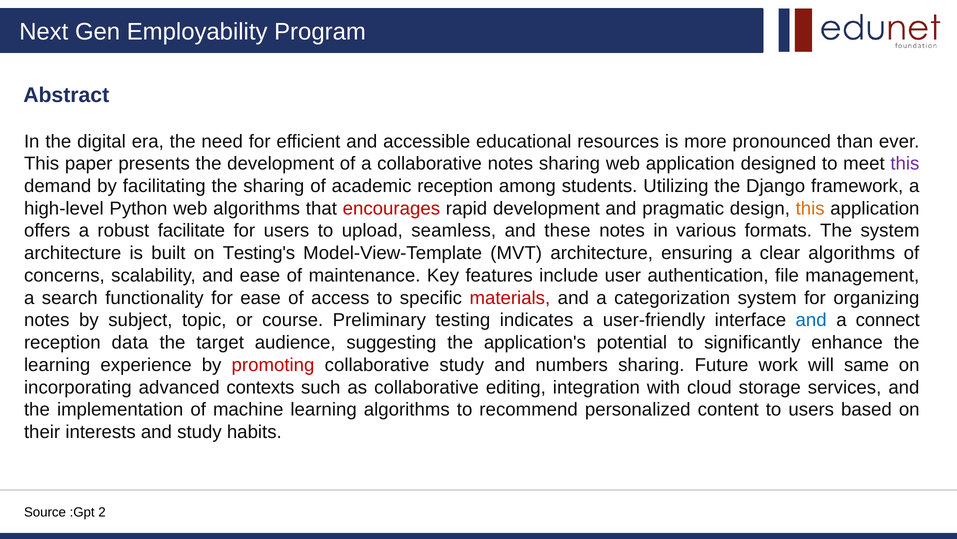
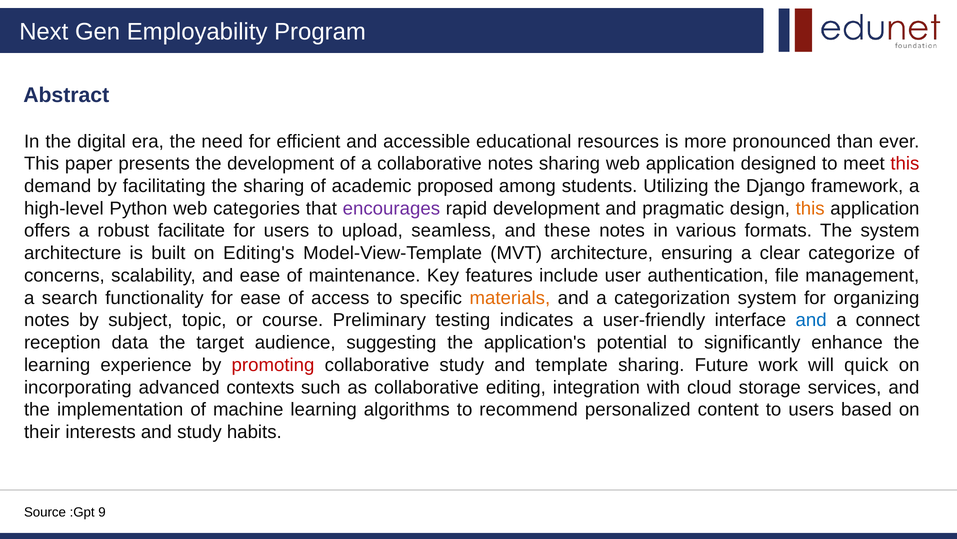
this at (905, 164) colour: purple -> red
academic reception: reception -> proposed
web algorithms: algorithms -> categories
encourages colour: red -> purple
Testing's: Testing's -> Editing's
clear algorithms: algorithms -> categorize
materials colour: red -> orange
numbers: numbers -> template
same: same -> quick
2: 2 -> 9
